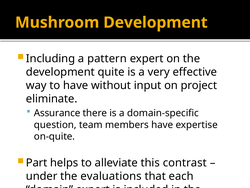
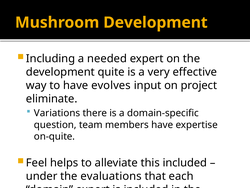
pattern: pattern -> needed
without: without -> evolves
Assurance: Assurance -> Variations
Part: Part -> Feel
this contrast: contrast -> included
